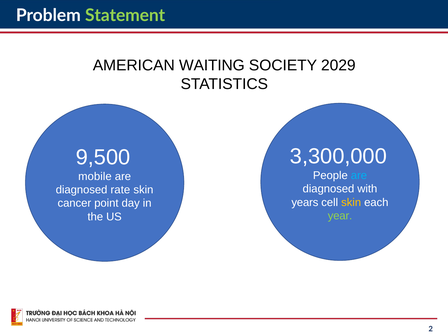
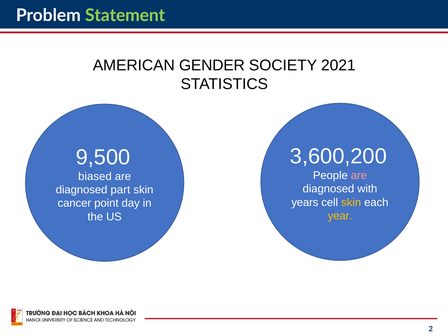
WAITING: WAITING -> GENDER
2029: 2029 -> 2021
3,300,000: 3,300,000 -> 3,600,200
are at (359, 176) colour: light blue -> pink
mobile: mobile -> biased
rate: rate -> part
year colour: light green -> yellow
